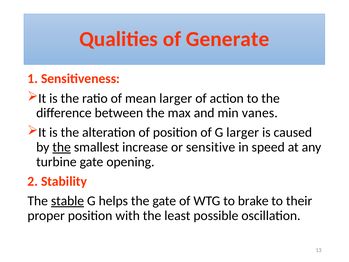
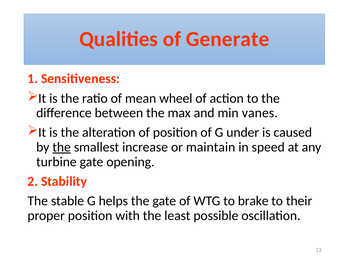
mean larger: larger -> wheel
G larger: larger -> under
sensitive: sensitive -> maintain
stable underline: present -> none
